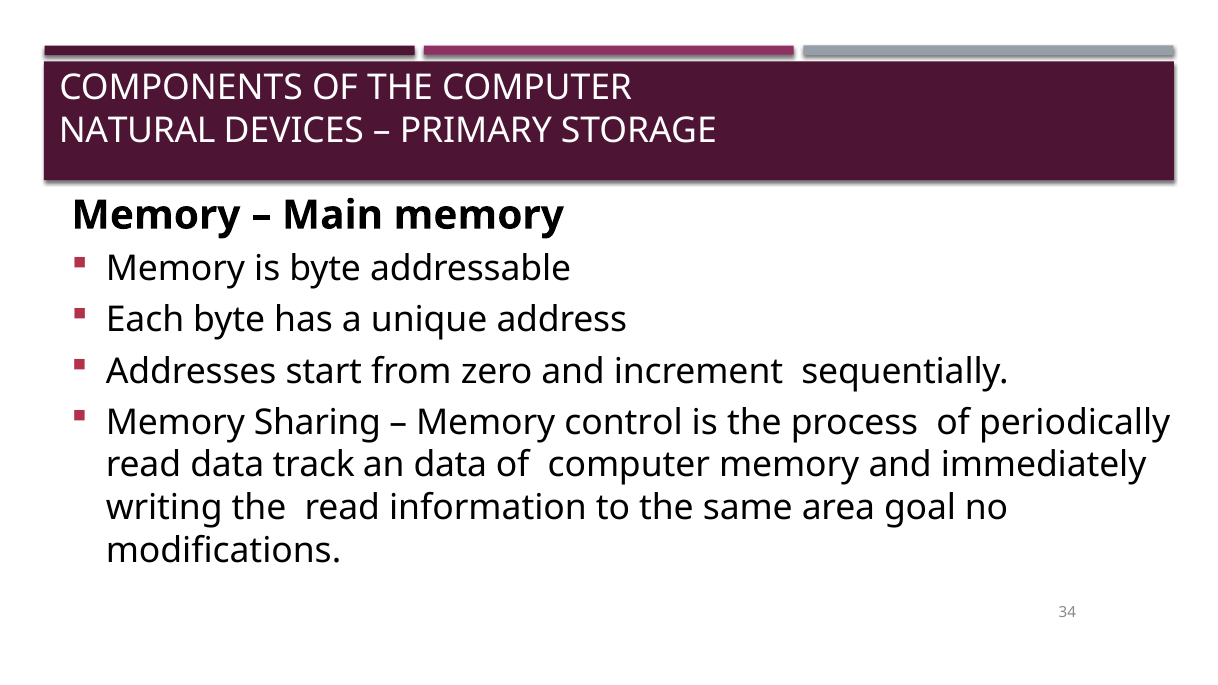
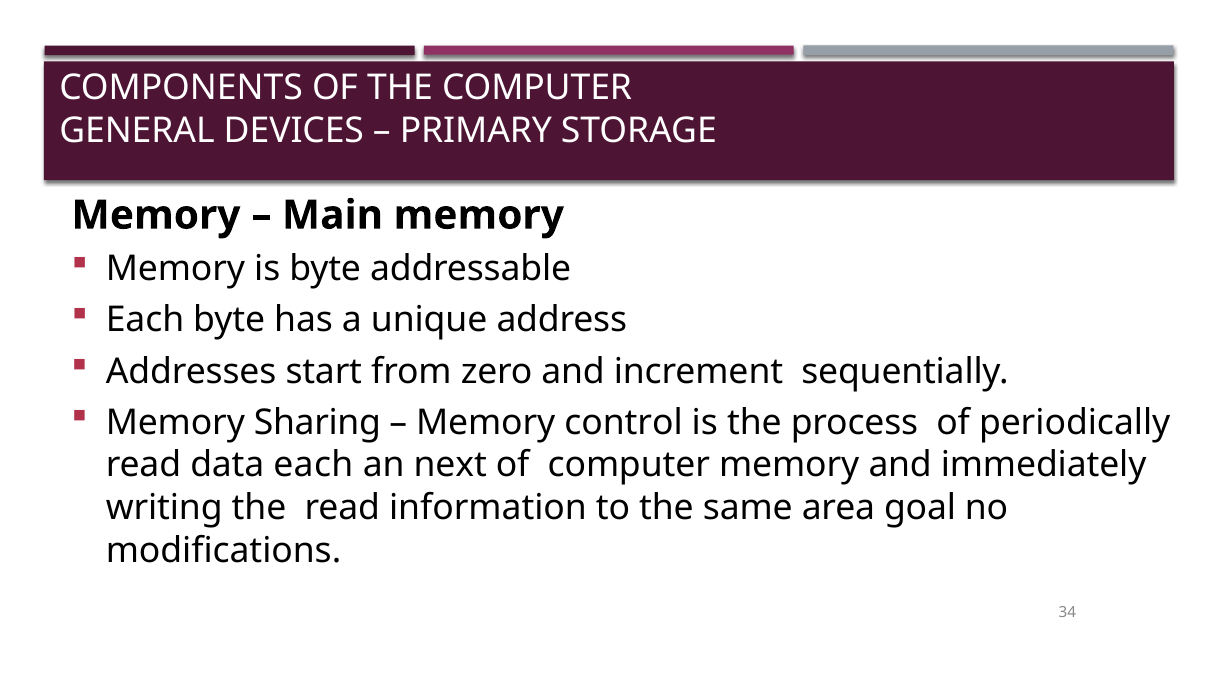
NATURAL: NATURAL -> GENERAL
data track: track -> each
an data: data -> next
